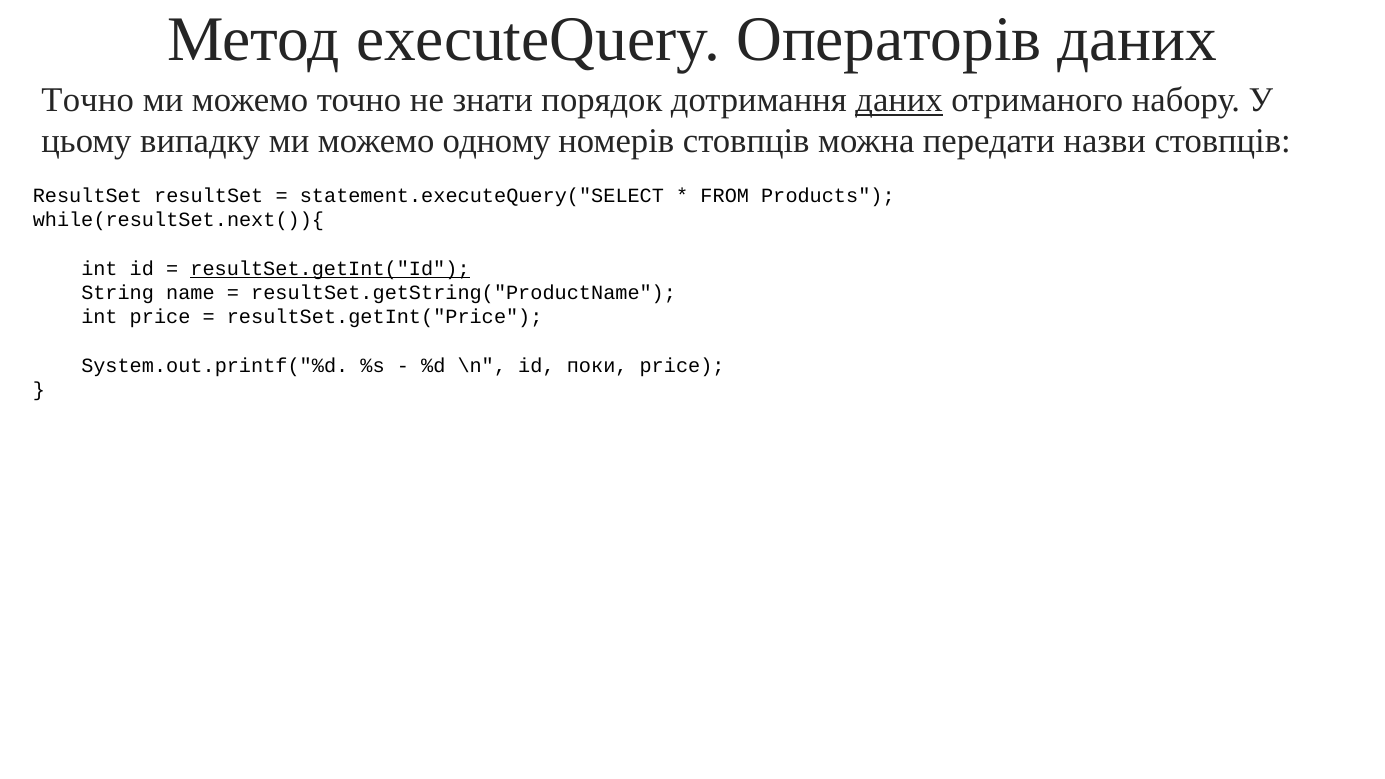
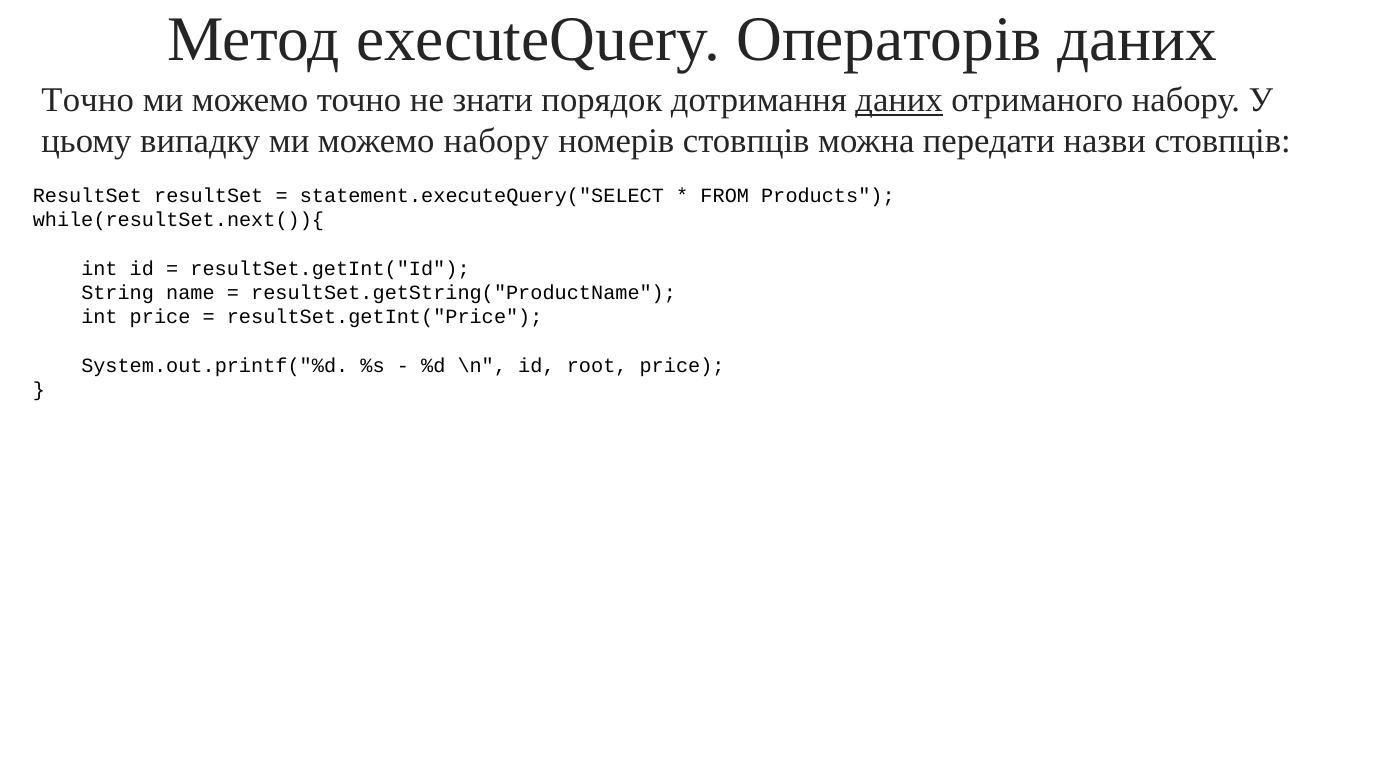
можемо одному: одному -> набору
resultSet.getInt("Id underline: present -> none
поки: поки -> root
